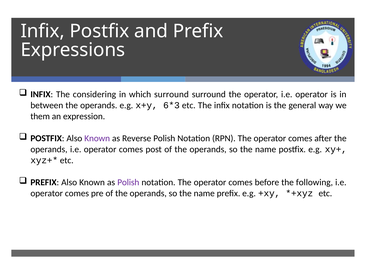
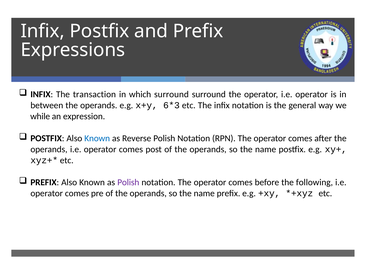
considering: considering -> transaction
them: them -> while
Known at (97, 138) colour: purple -> blue
